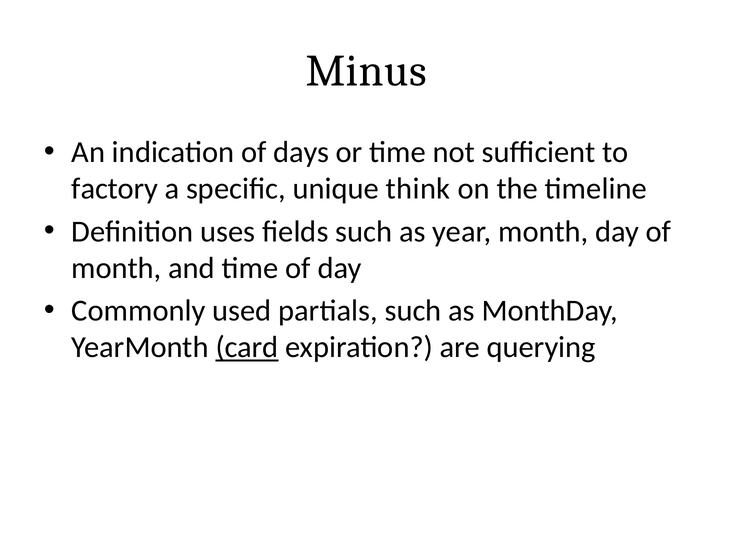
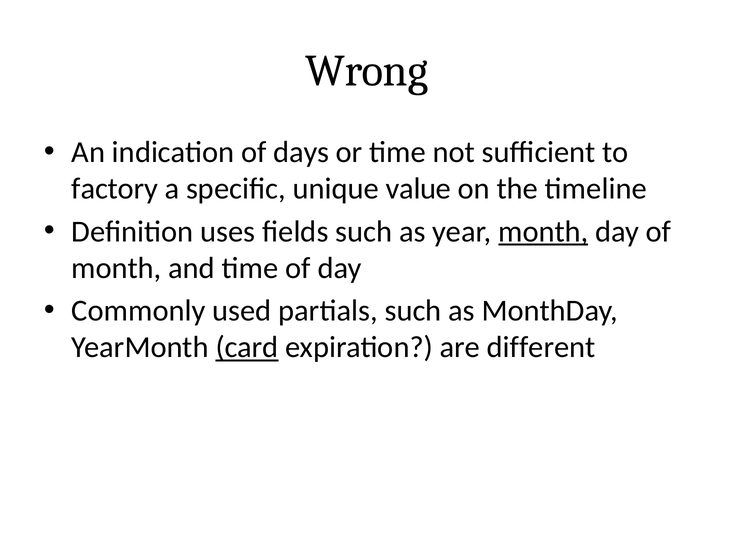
Minus: Minus -> Wrong
think: think -> value
month at (543, 232) underline: none -> present
querying: querying -> different
